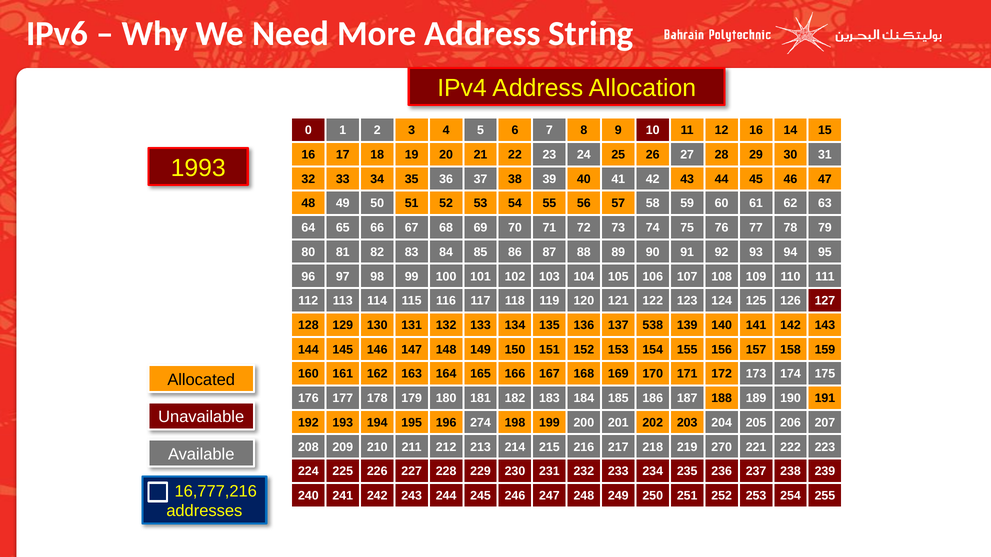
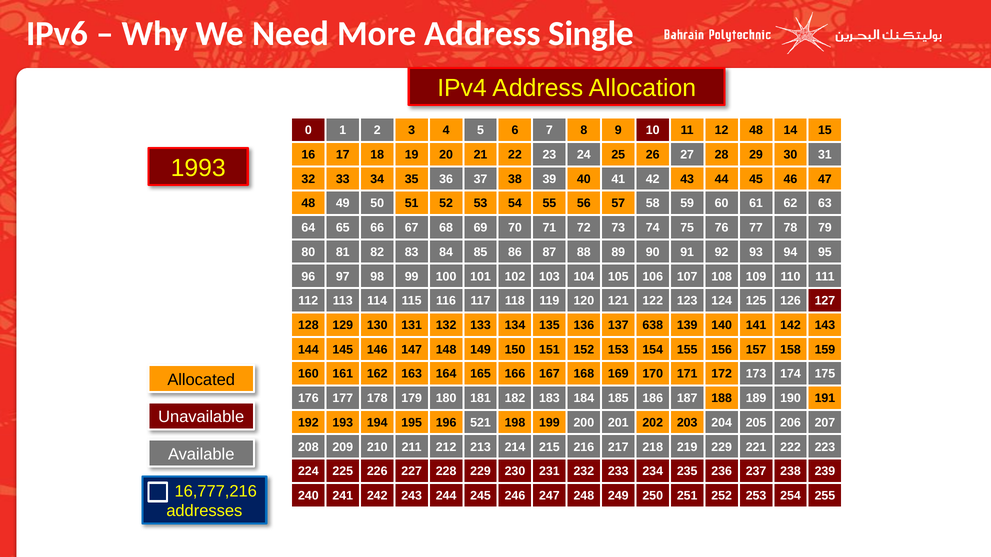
String: String -> Single
12 16: 16 -> 48
538: 538 -> 638
274: 274 -> 521
219 270: 270 -> 229
